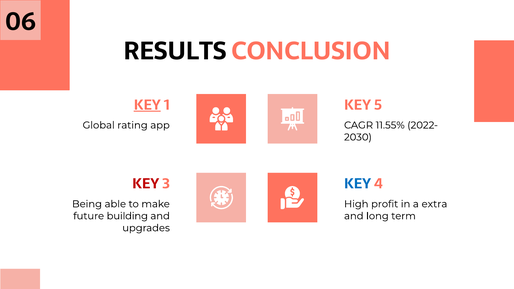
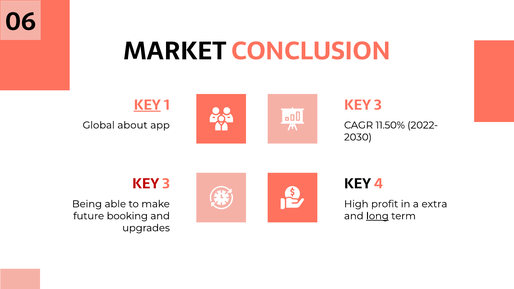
RESULTS: RESULTS -> MARKET
5 at (378, 105): 5 -> 3
rating: rating -> about
11.55%: 11.55% -> 11.50%
KEY at (358, 184) colour: blue -> black
building: building -> booking
long underline: none -> present
